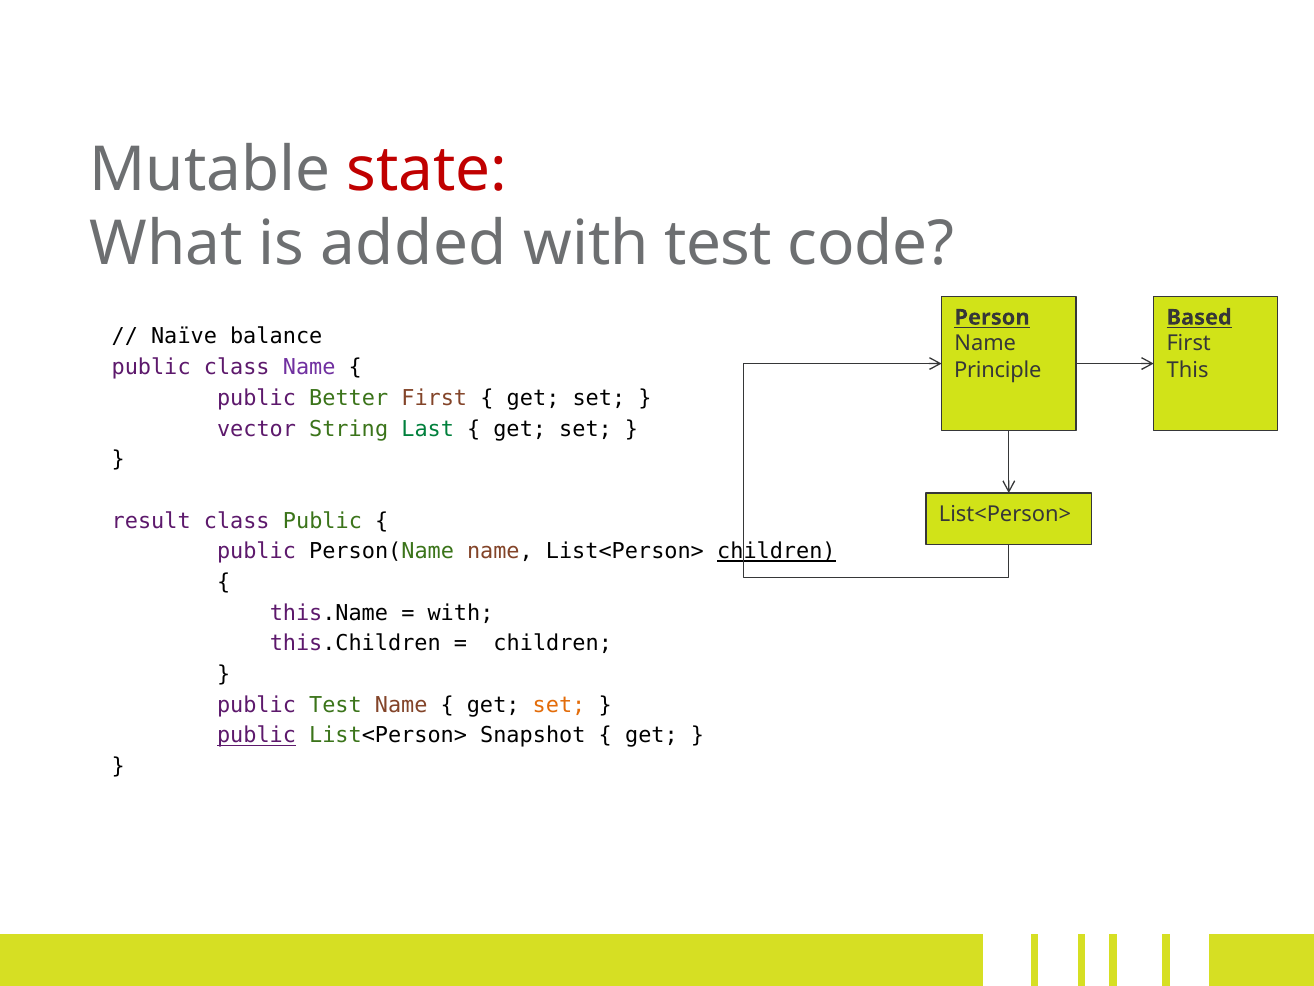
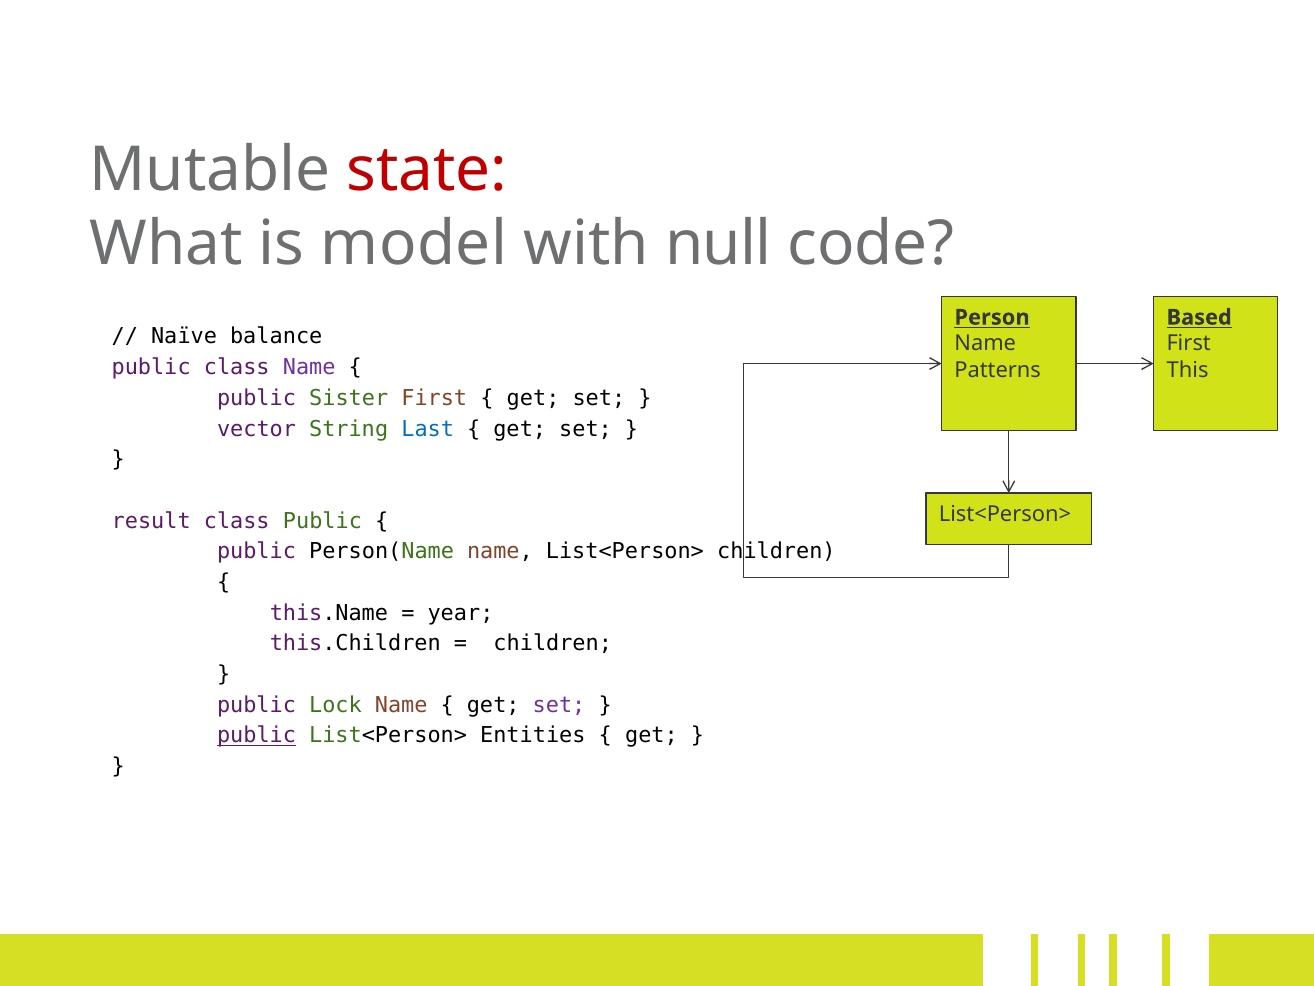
added: added -> model
with test: test -> null
Principle: Principle -> Patterns
Better: Better -> Sister
Last colour: green -> blue
children at (776, 551) underline: present -> none
with at (460, 613): with -> year
public Test: Test -> Lock
set at (559, 705) colour: orange -> purple
Snapshot: Snapshot -> Entities
